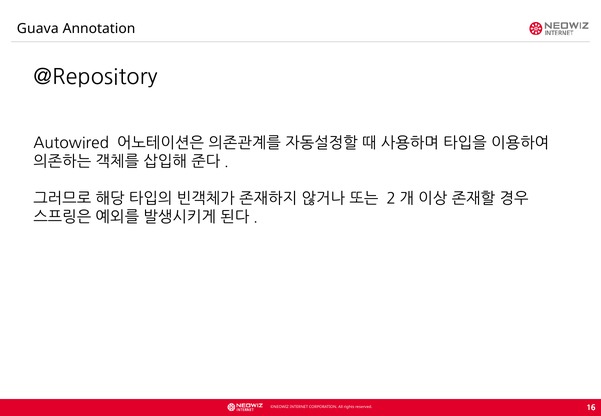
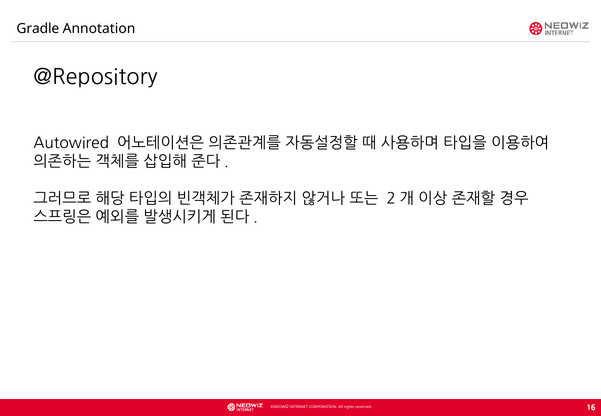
Guava: Guava -> Gradle
